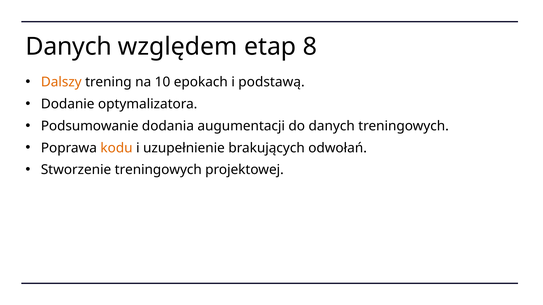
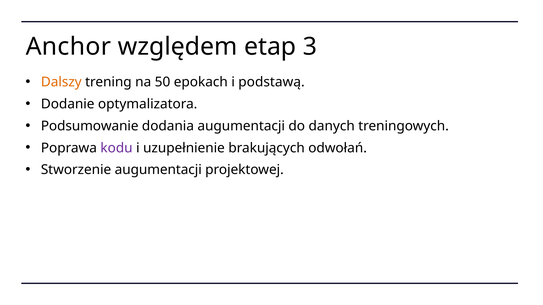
Danych at (69, 47): Danych -> Anchor
8: 8 -> 3
10: 10 -> 50
kodu colour: orange -> purple
Stworzenie treningowych: treningowych -> augumentacji
